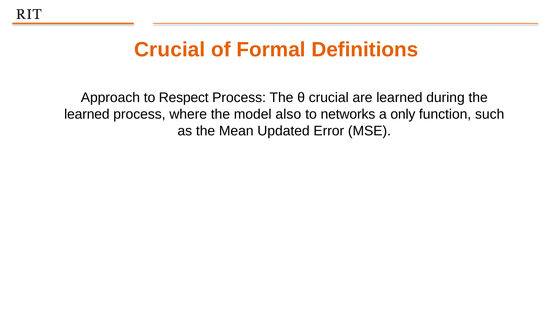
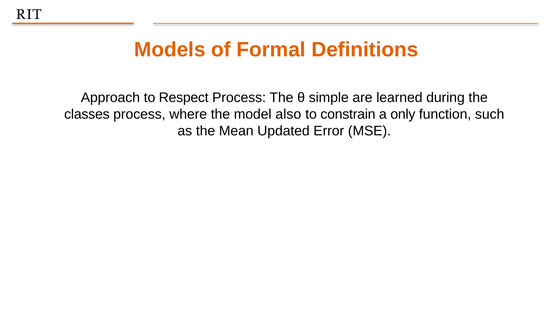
Crucial at (170, 50): Crucial -> Models
θ crucial: crucial -> simple
learned at (87, 114): learned -> classes
networks: networks -> constrain
